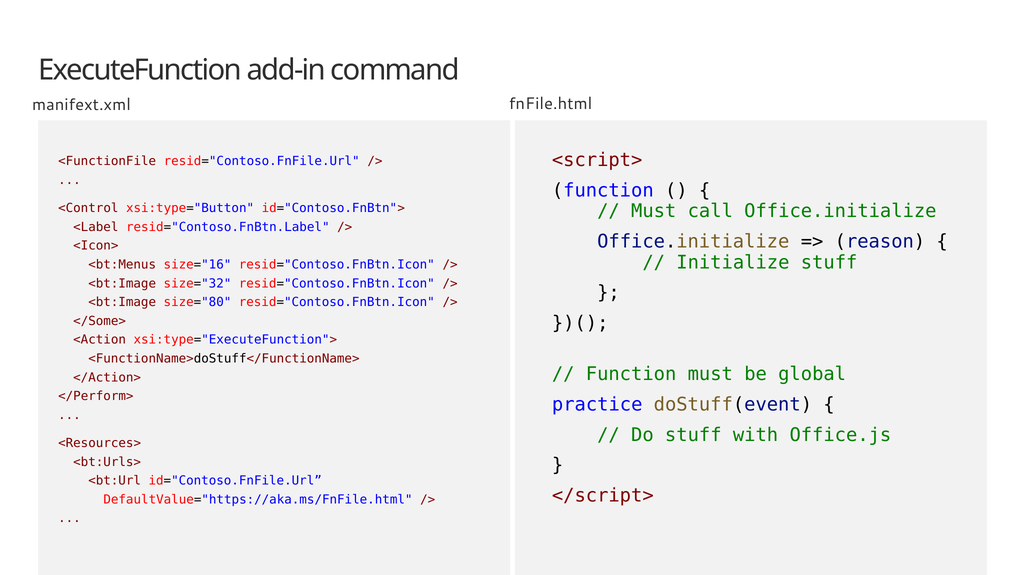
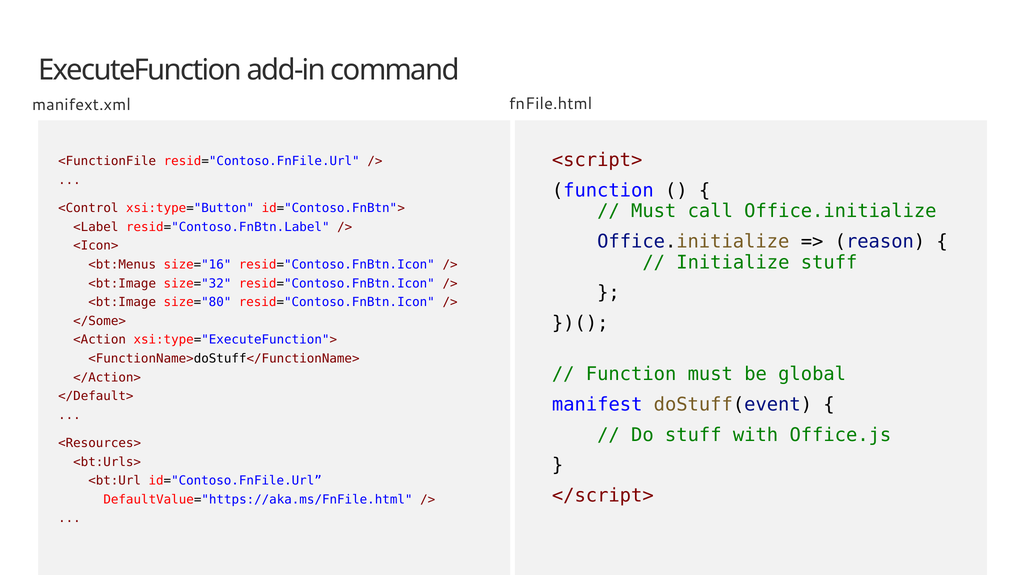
</Perform>: </Perform> -> </Default>
practice: practice -> manifest
